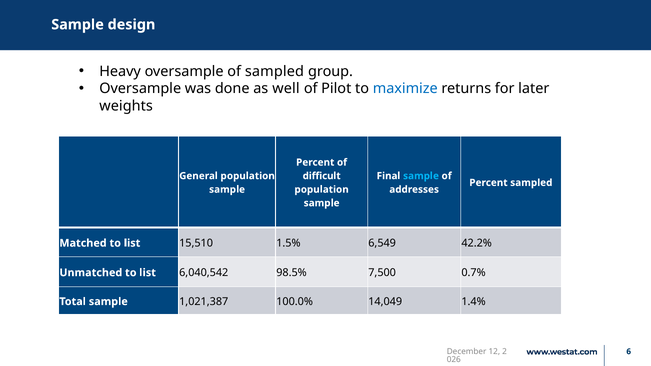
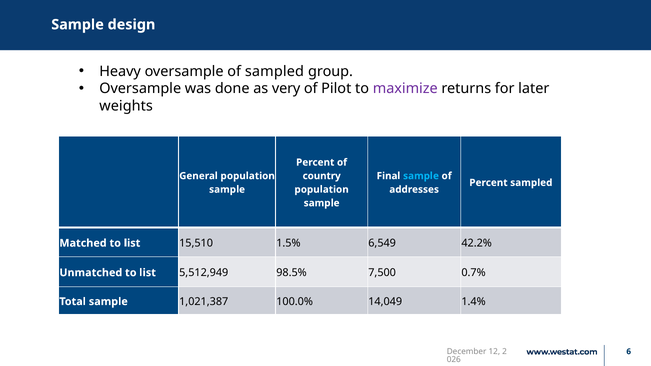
well: well -> very
maximize colour: blue -> purple
difficult: difficult -> country
6,040,542: 6,040,542 -> 5,512,949
